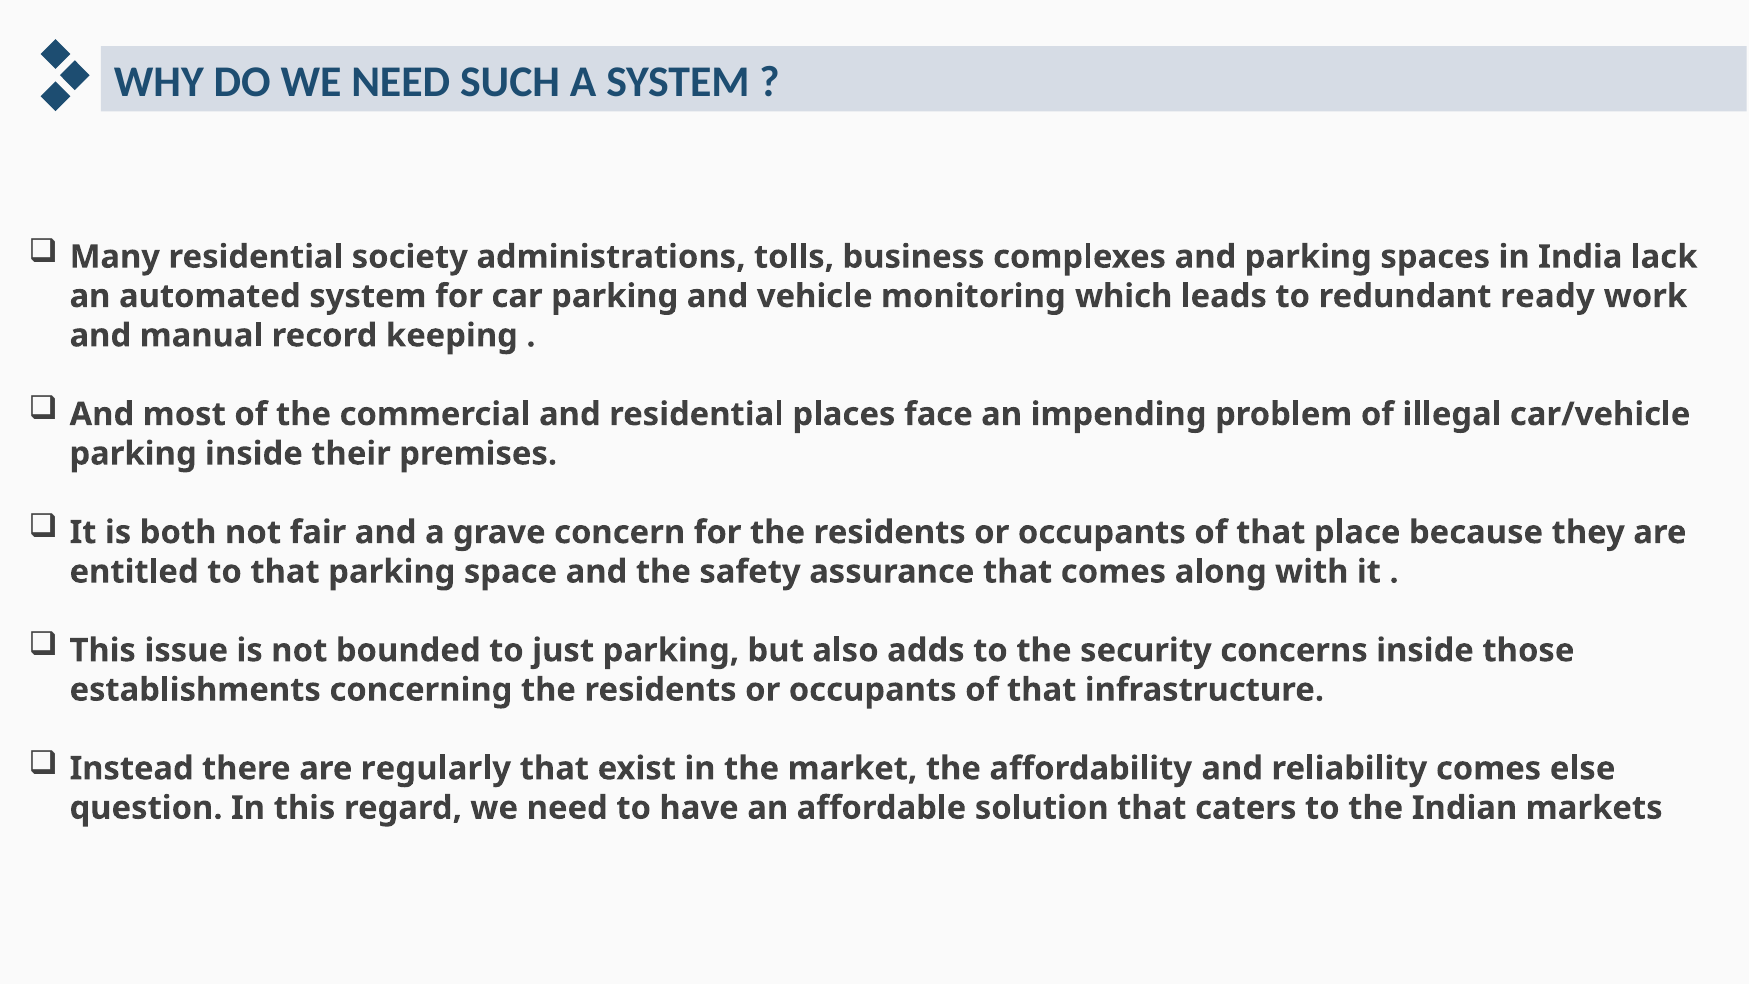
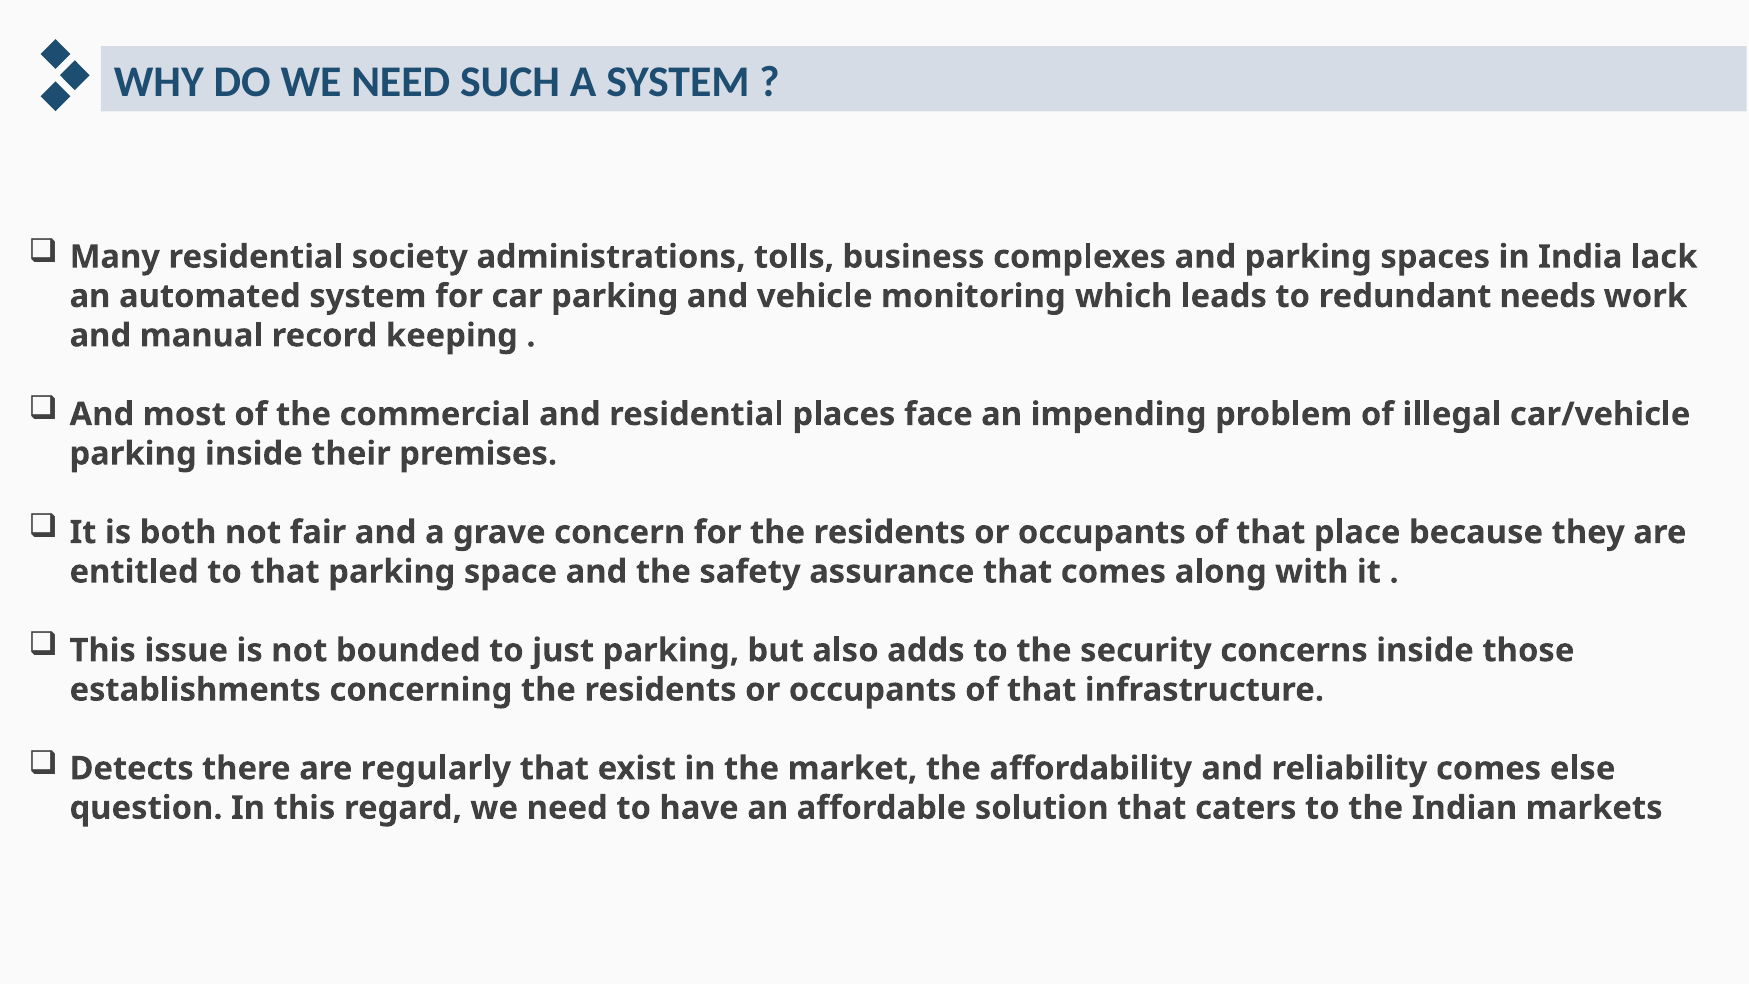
ready: ready -> needs
Instead: Instead -> Detects
